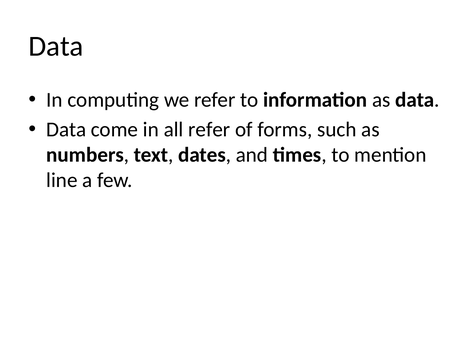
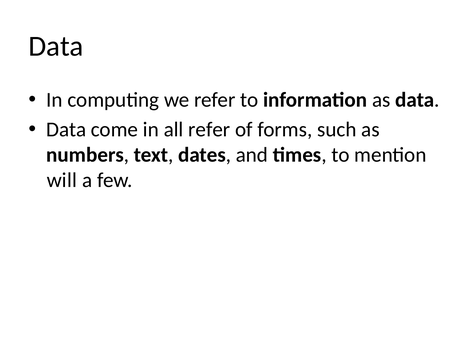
line: line -> will
